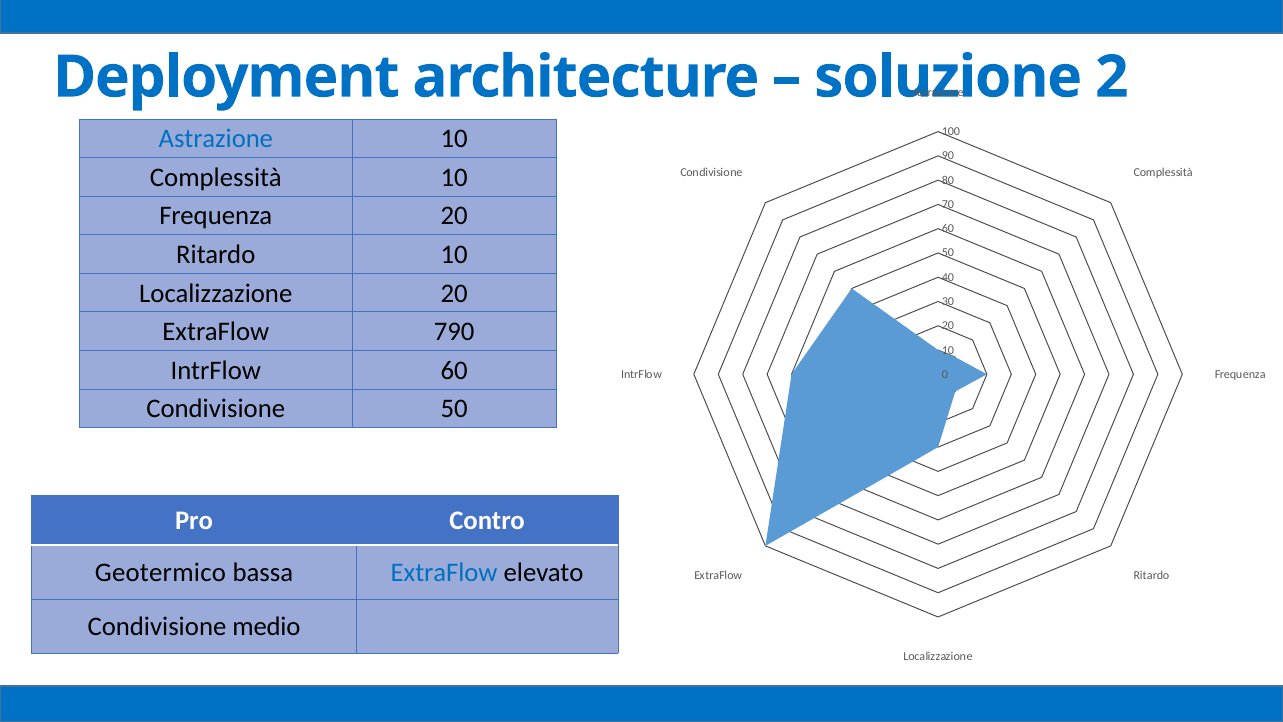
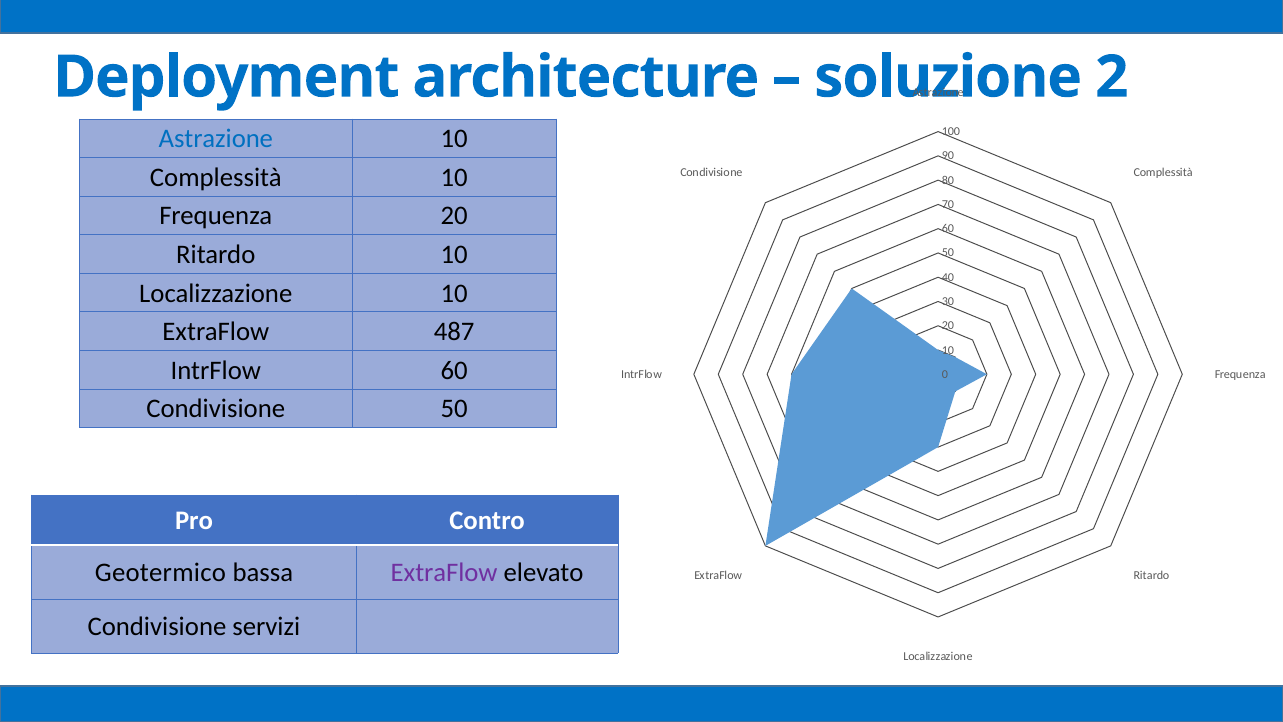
Localizzazione 20: 20 -> 10
790: 790 -> 487
ExtraFlow at (444, 572) colour: blue -> purple
medio: medio -> servizi
